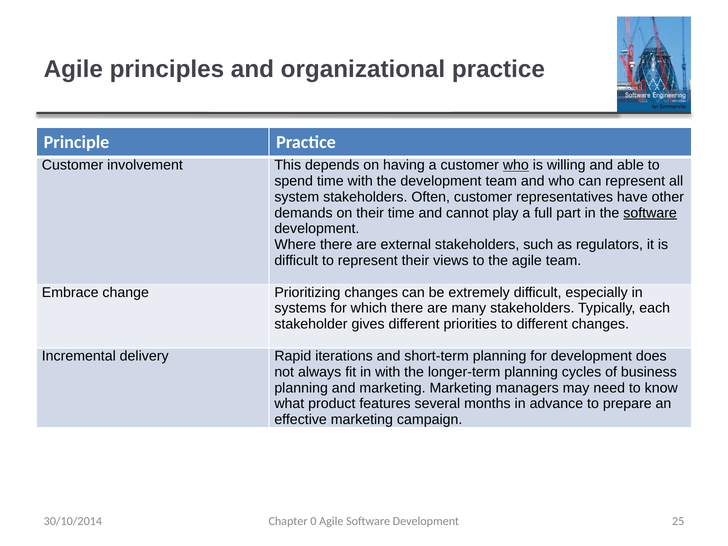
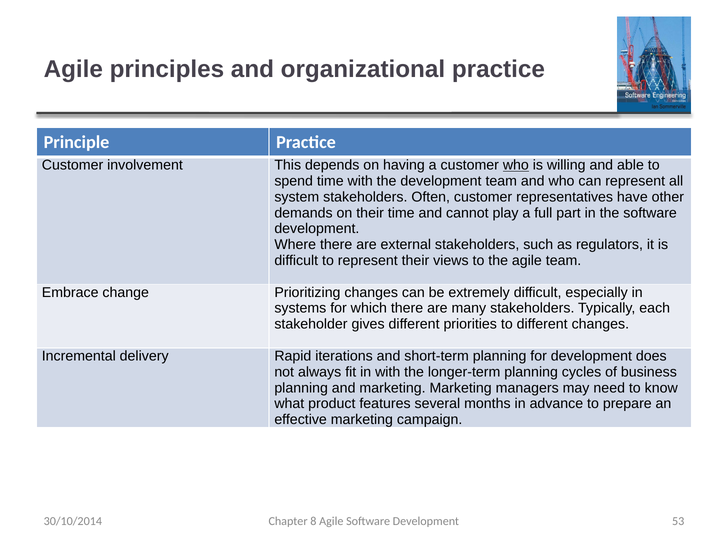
software at (650, 213) underline: present -> none
0: 0 -> 8
25: 25 -> 53
